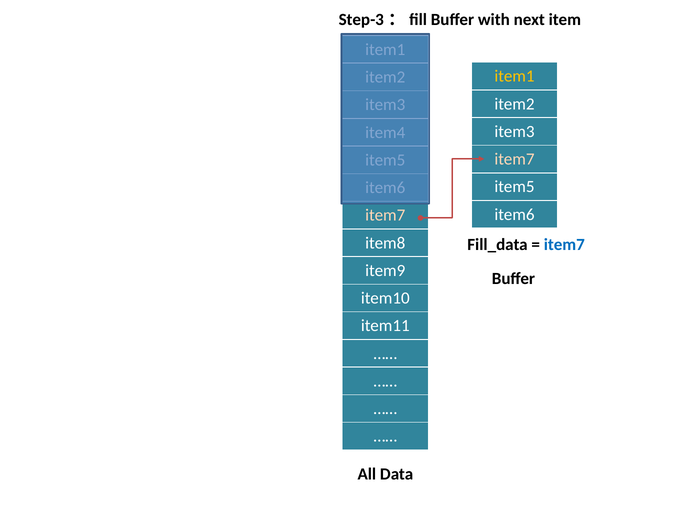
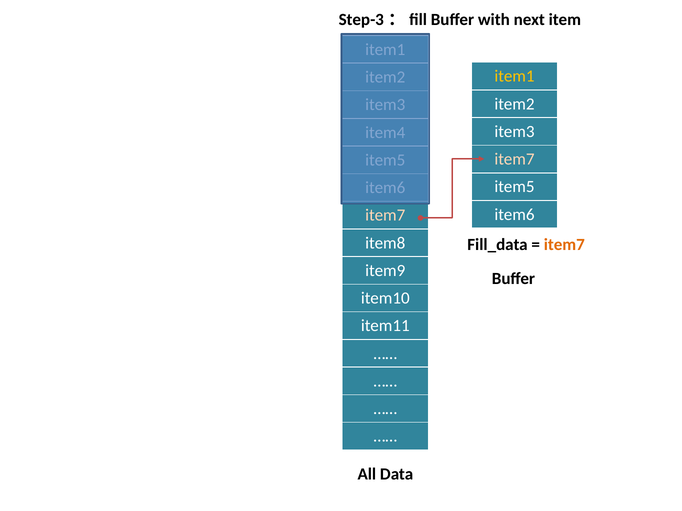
item7 at (564, 245) colour: blue -> orange
